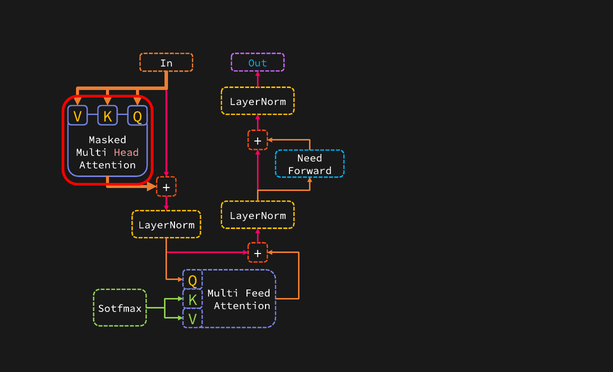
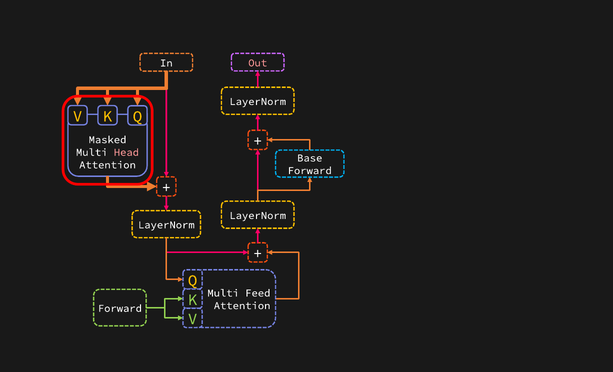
Out colour: light blue -> pink
Need: Need -> Base
Sotfmax at (120, 308): Sotfmax -> Forward
